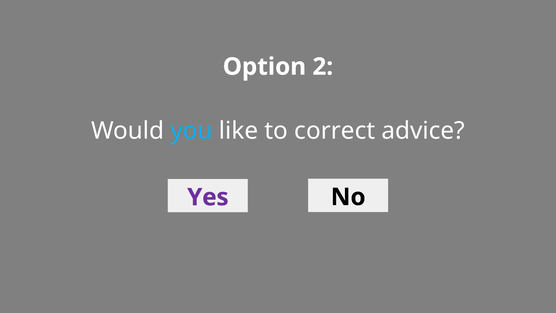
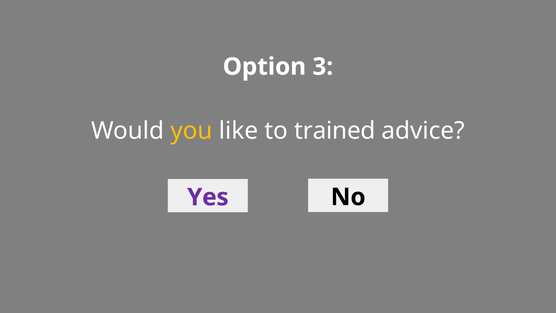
2: 2 -> 3
you colour: light blue -> yellow
correct: correct -> trained
